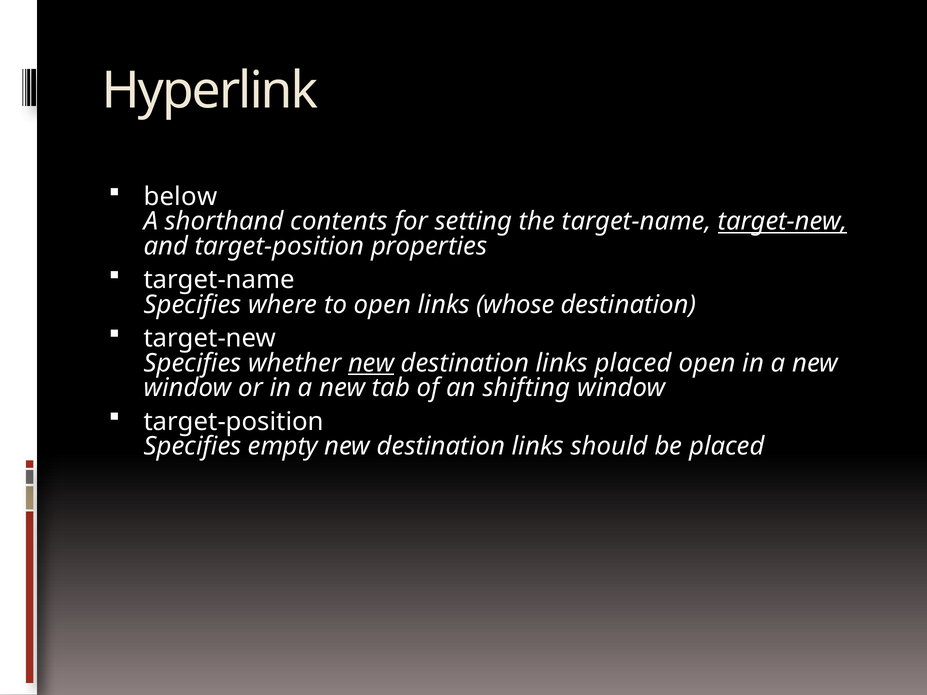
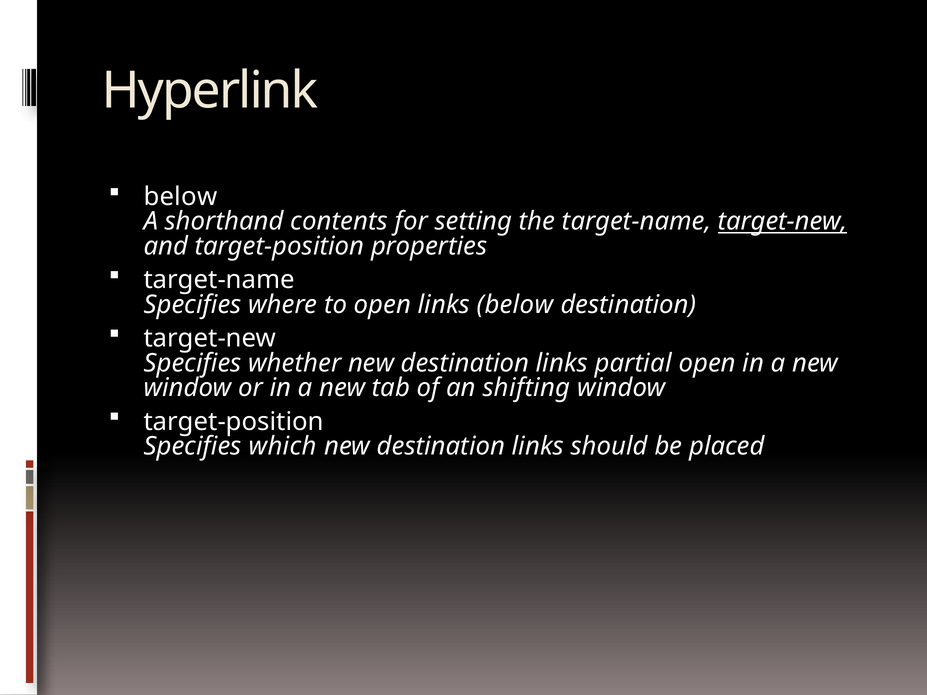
links whose: whose -> below
new at (371, 363) underline: present -> none
links placed: placed -> partial
empty: empty -> which
